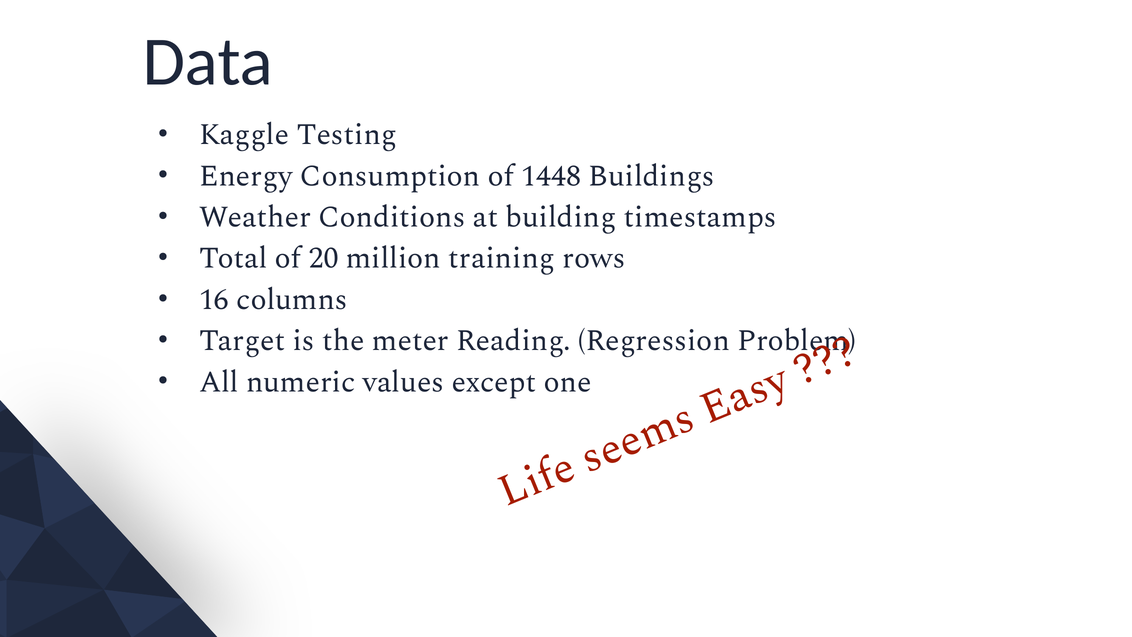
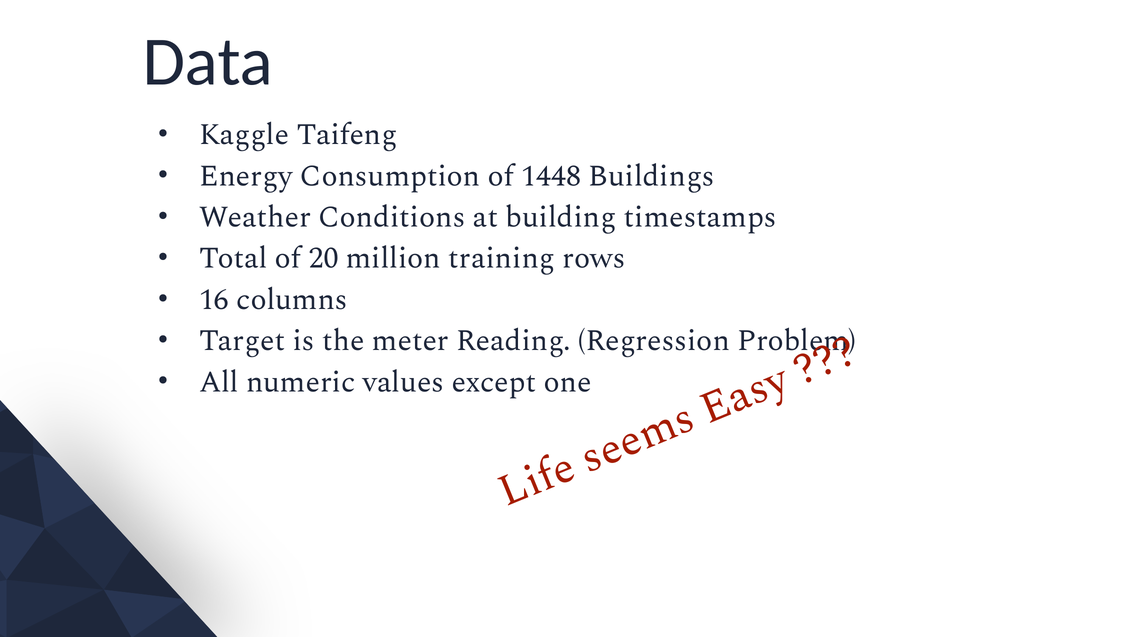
Testing: Testing -> Taifeng
